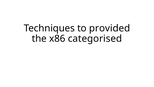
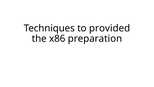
categorised: categorised -> preparation
